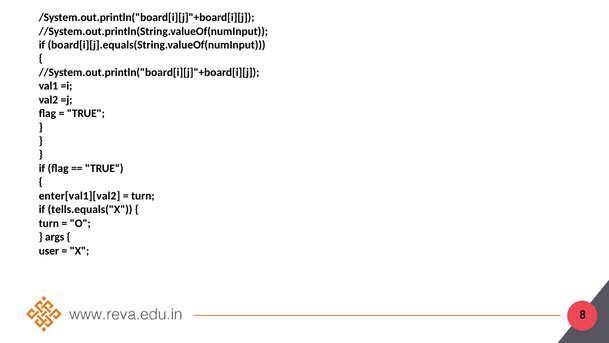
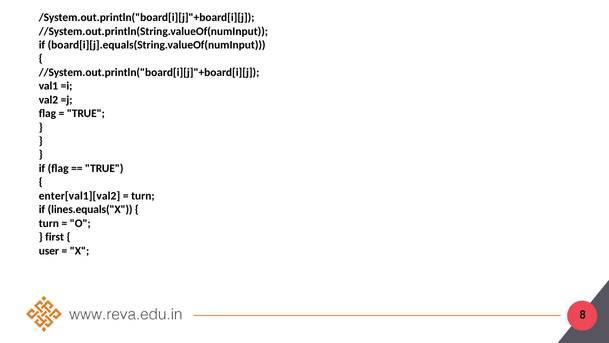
tells.equals("X: tells.equals("X -> lines.equals("X
args: args -> first
